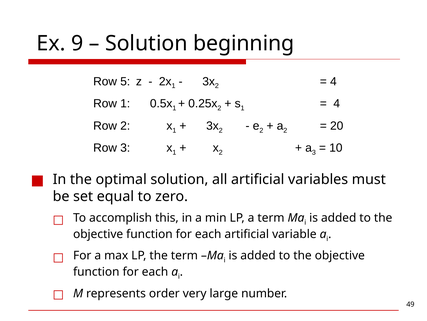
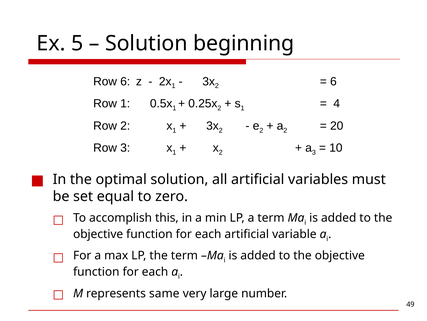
9: 9 -> 5
Row 5: 5 -> 6
4 at (333, 81): 4 -> 6
order: order -> same
